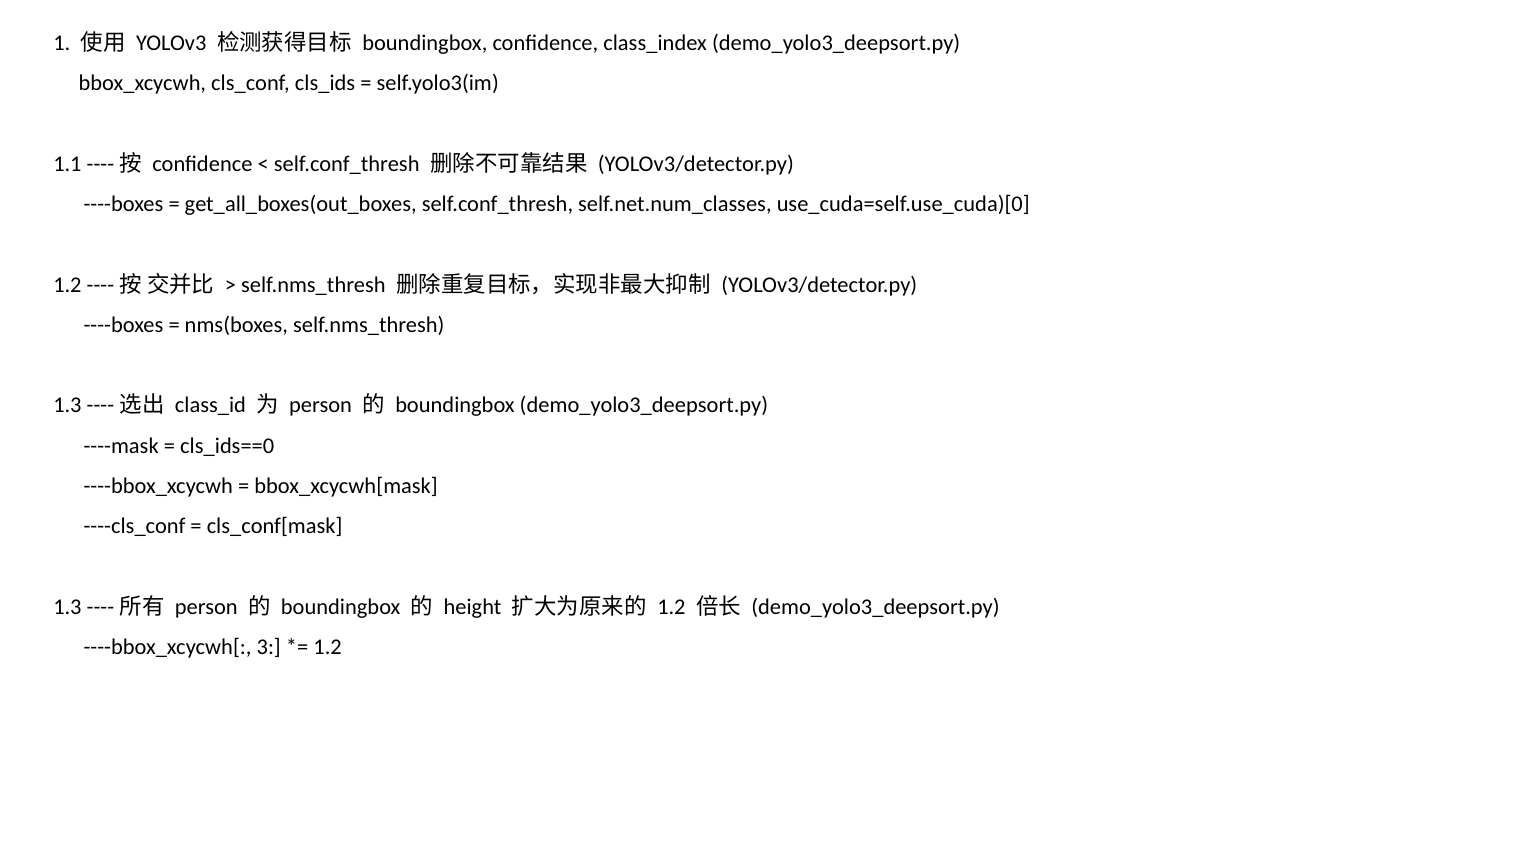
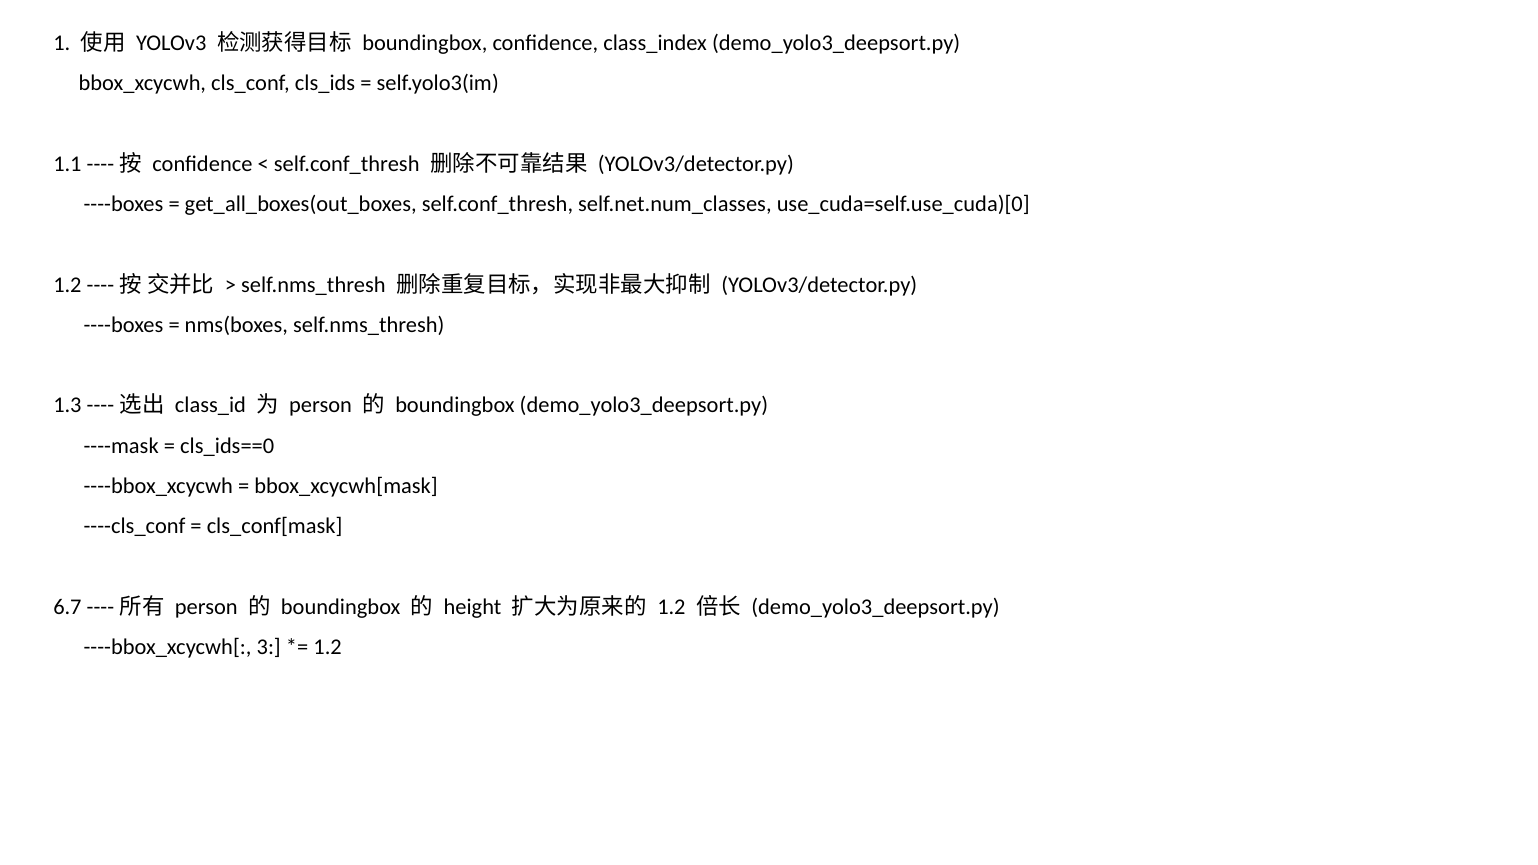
1.3 at (67, 607): 1.3 -> 6.7
